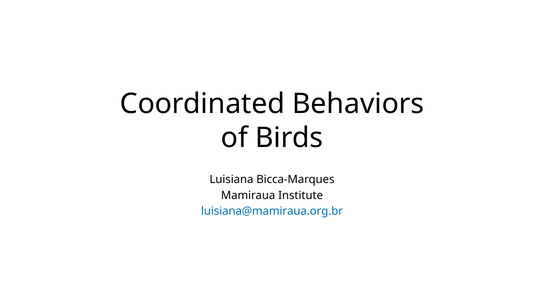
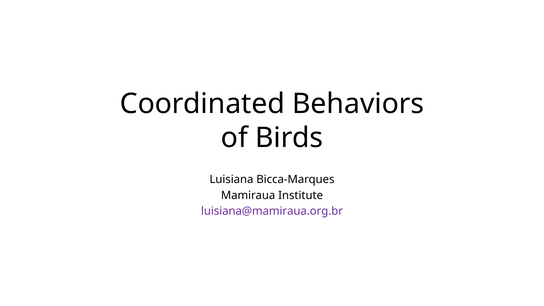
luisiana@mamiraua.org.br colour: blue -> purple
